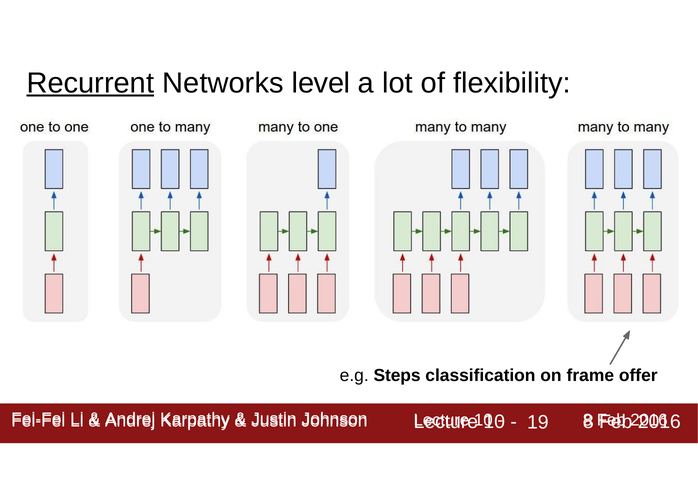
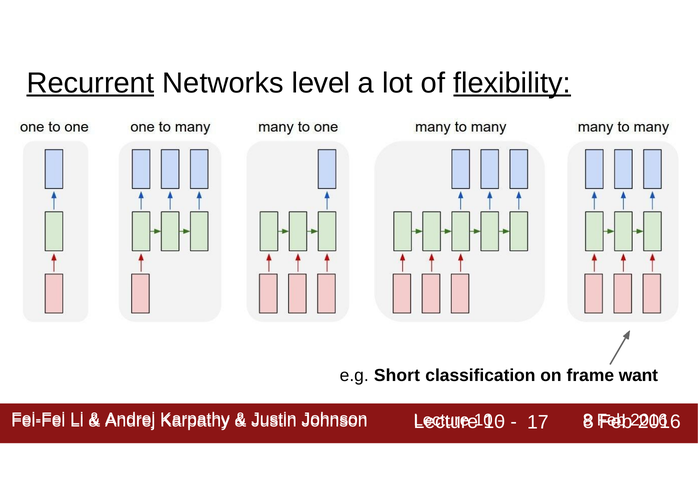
flexibility underline: none -> present
Steps: Steps -> Short
offer: offer -> want
19: 19 -> 17
